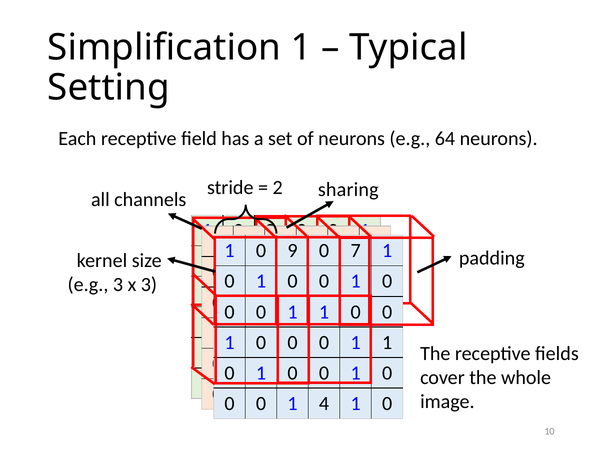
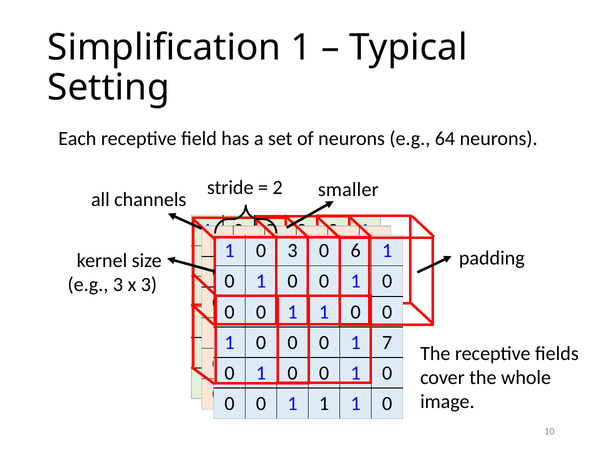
sharing: sharing -> smaller
0 9: 9 -> 3
7: 7 -> 6
1 at (387, 342): 1 -> 7
4 at (324, 403): 4 -> 1
